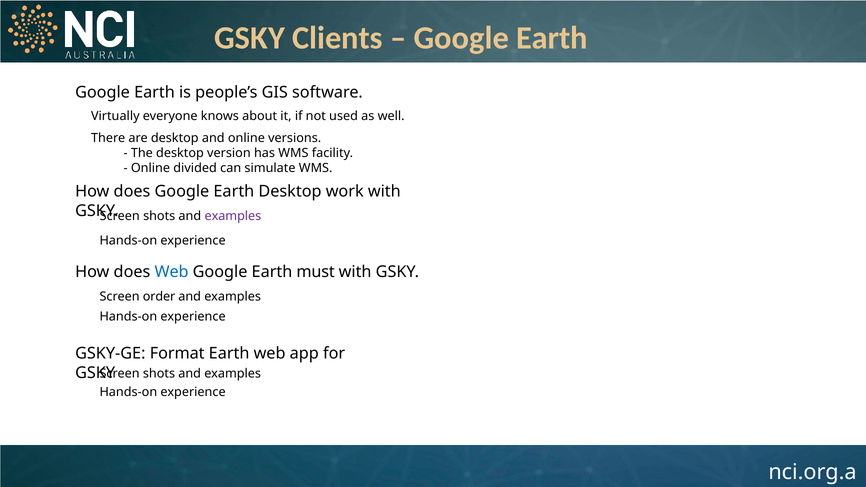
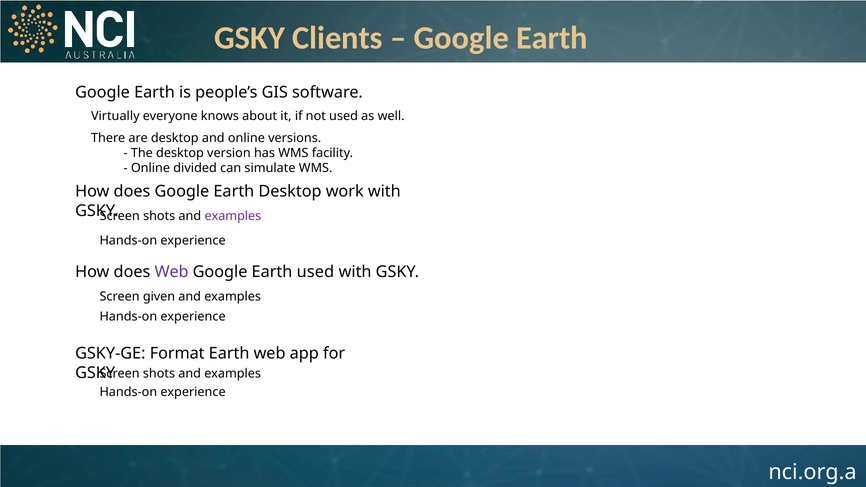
Web at (172, 272) colour: blue -> purple
Earth must: must -> used
order: order -> given
